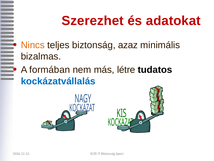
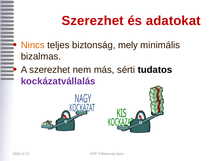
azaz: azaz -> mely
A formában: formában -> szerezhet
létre: létre -> sérti
kockázatvállalás colour: blue -> purple
